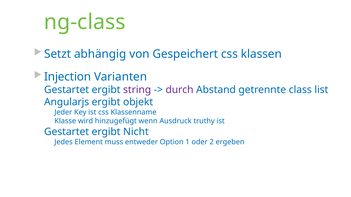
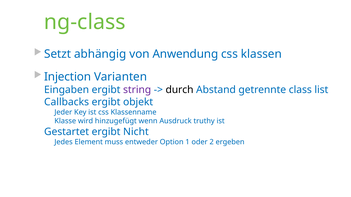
Gespeichert: Gespeichert -> Anwendung
Gestartet at (67, 90): Gestartet -> Eingaben
durch colour: purple -> black
Angularjs: Angularjs -> Callbacks
